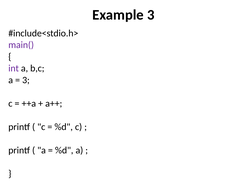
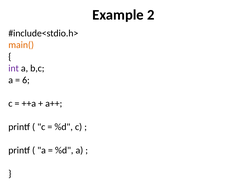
Example 3: 3 -> 2
main( colour: purple -> orange
3 at (26, 80): 3 -> 6
